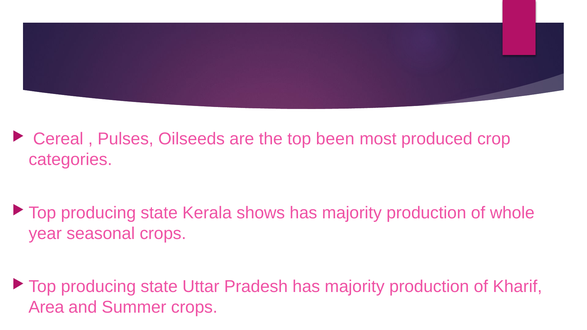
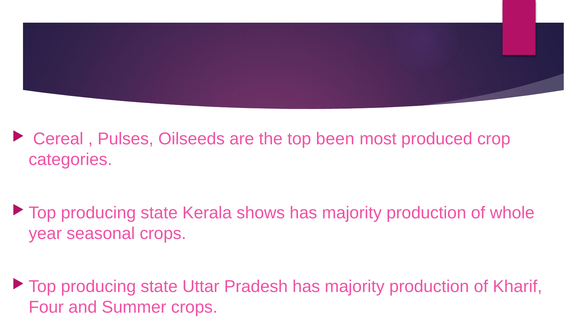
Area: Area -> Four
